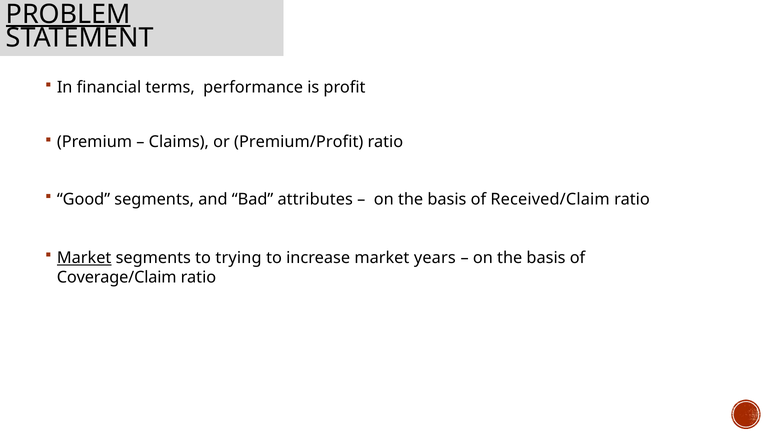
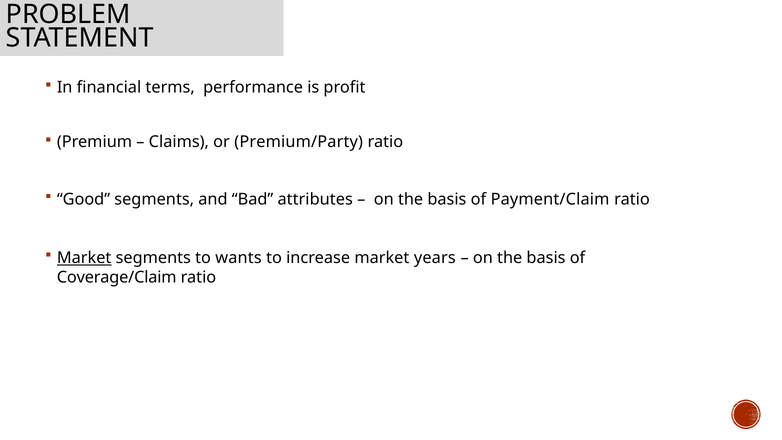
PROBLEM underline: present -> none
Premium/Profit: Premium/Profit -> Premium/Party
Received/Claim: Received/Claim -> Payment/Claim
trying: trying -> wants
